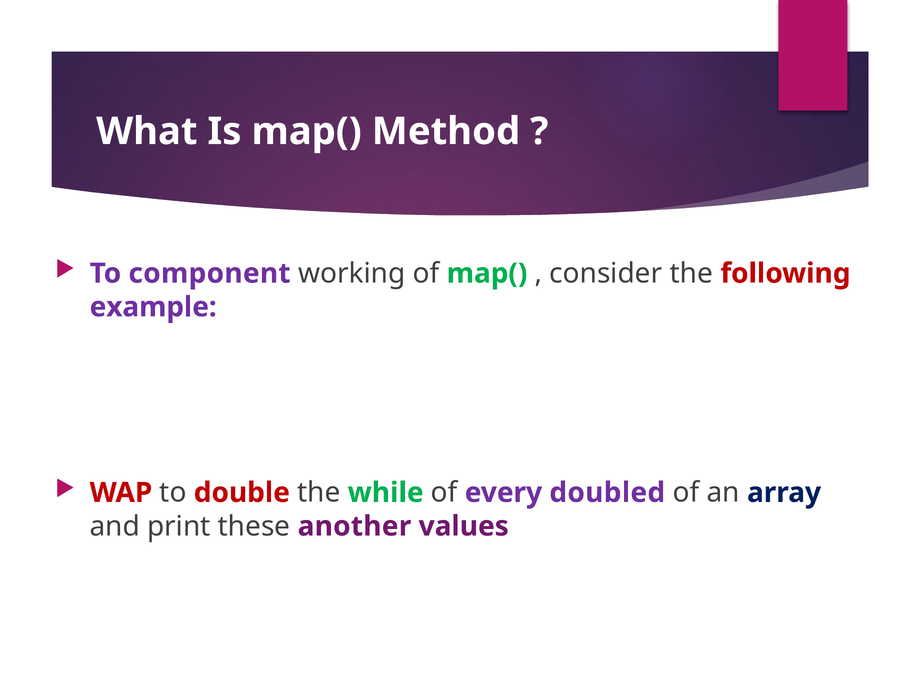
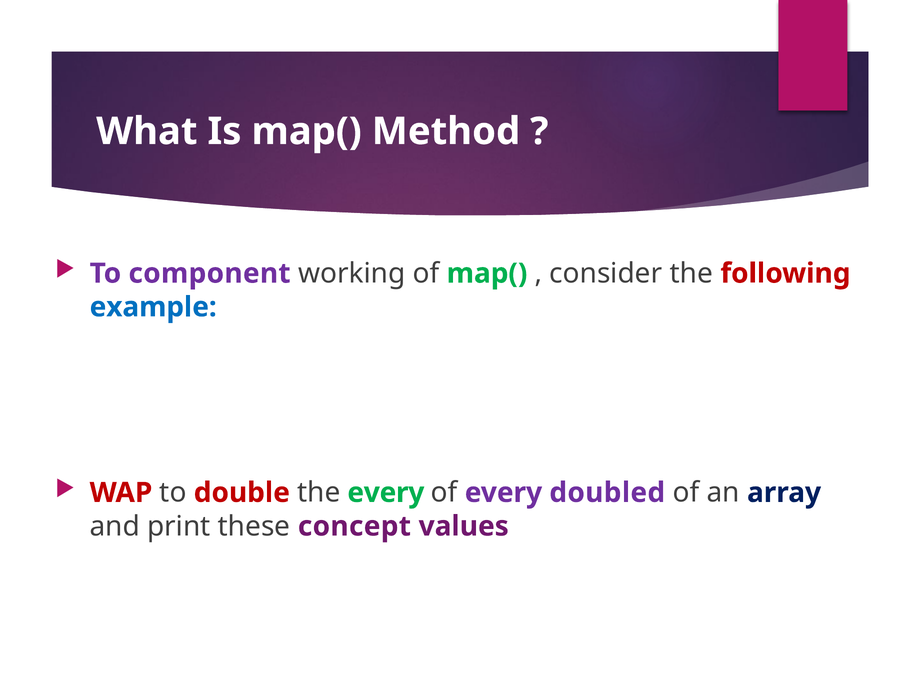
example colour: purple -> blue
the while: while -> every
another: another -> concept
